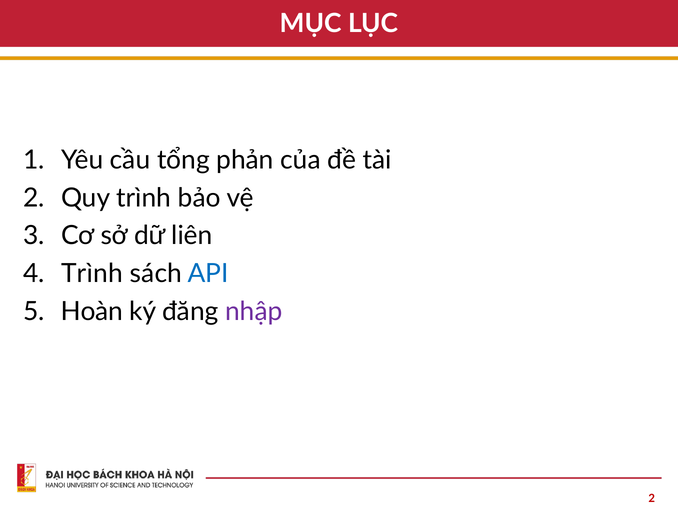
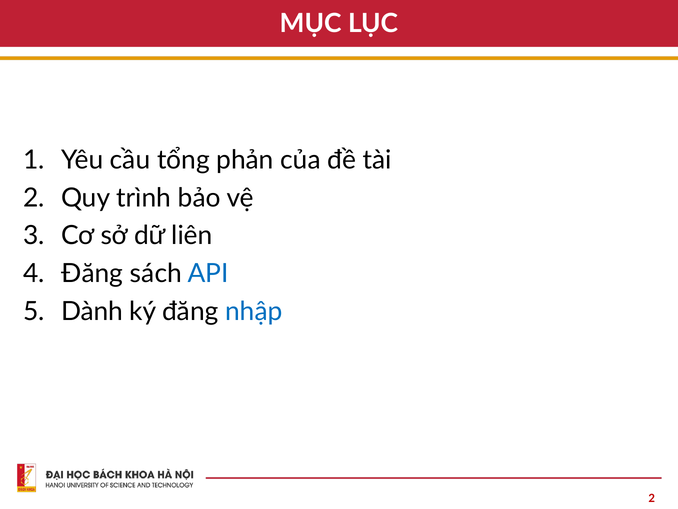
Trình at (92, 273): Trình -> Đăng
Hoàn: Hoàn -> Dành
nhập colour: purple -> blue
